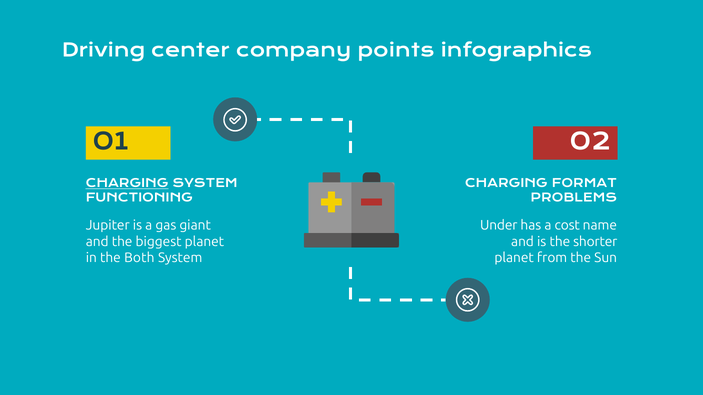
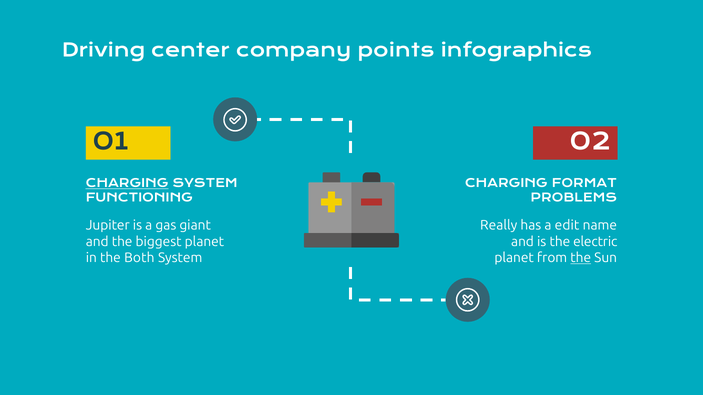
Under: Under -> Really
cost: cost -> edit
shorter: shorter -> electric
the at (581, 258) underline: none -> present
